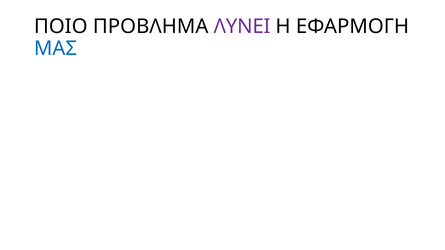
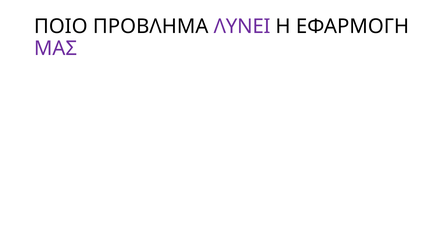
ΜΑΣ colour: blue -> purple
